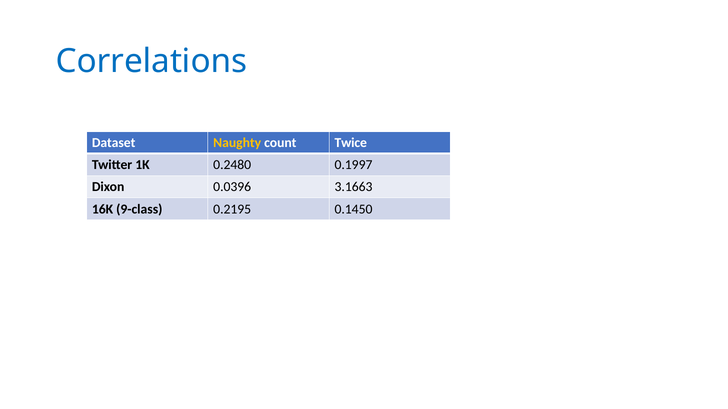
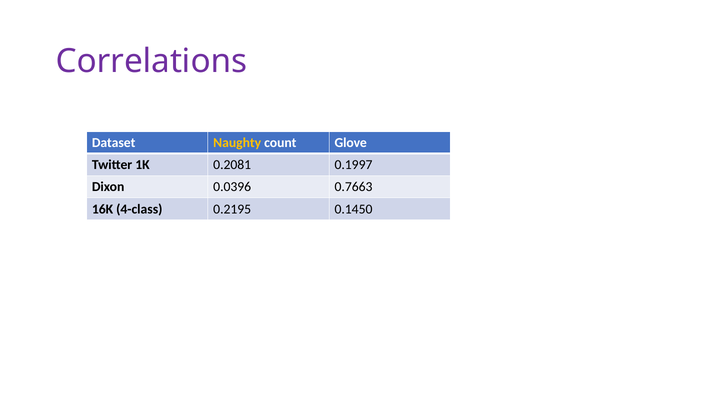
Correlations colour: blue -> purple
Twice: Twice -> Glove
0.2480: 0.2480 -> 0.2081
3.1663: 3.1663 -> 0.7663
9-class: 9-class -> 4-class
